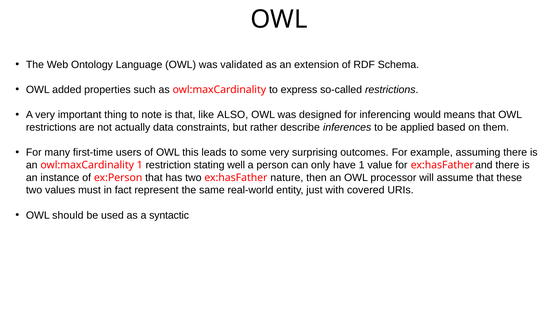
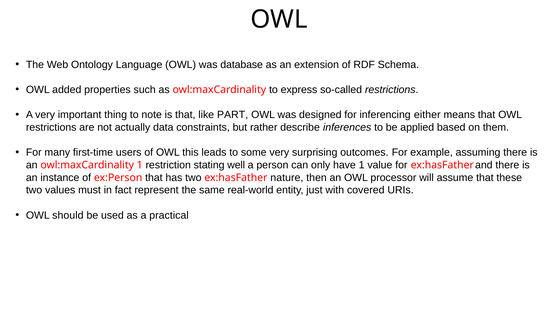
validated: validated -> database
ALSO: ALSO -> PART
would: would -> either
syntactic: syntactic -> practical
